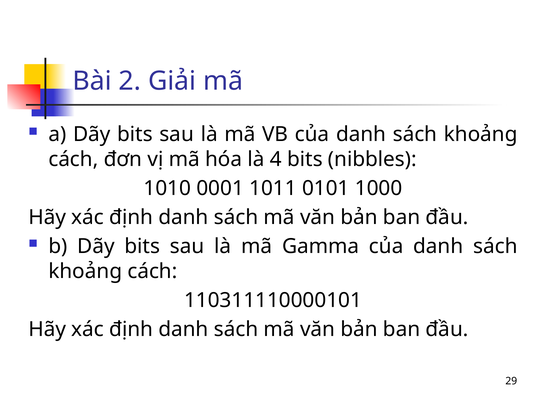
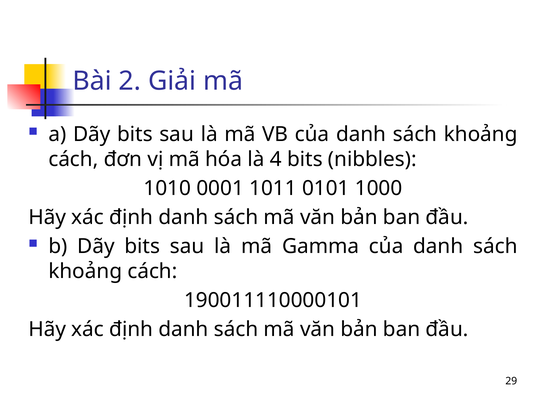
110311110000101: 110311110000101 -> 190011110000101
